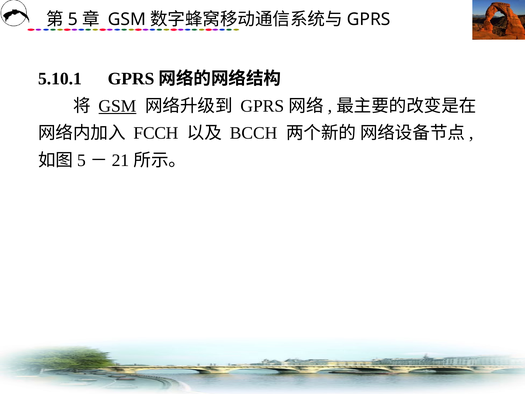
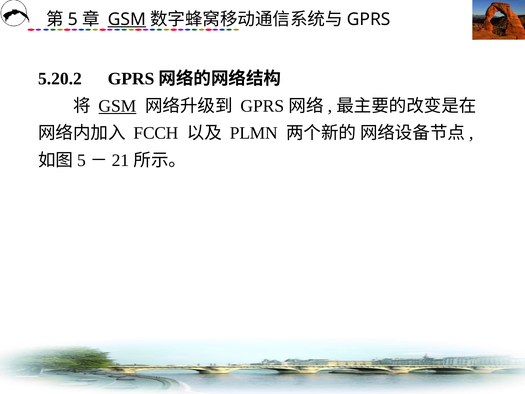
GSM at (127, 19) underline: none -> present
5.10.1: 5.10.1 -> 5.20.2
BCCH: BCCH -> PLMN
